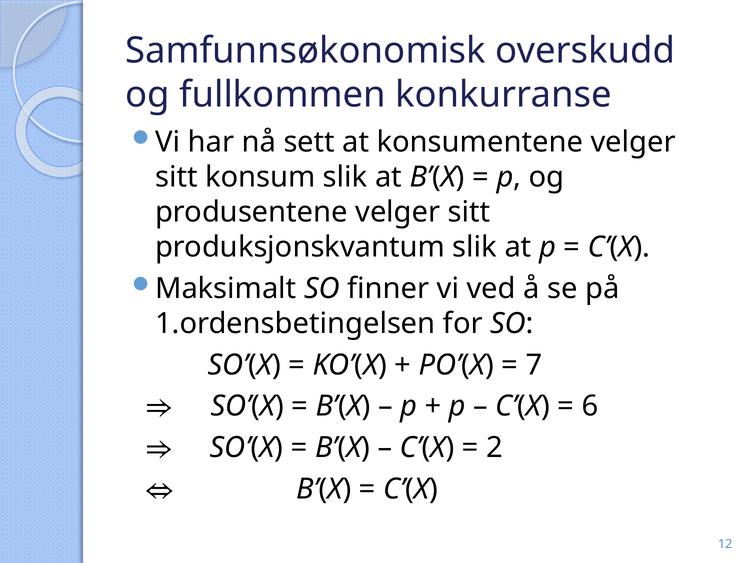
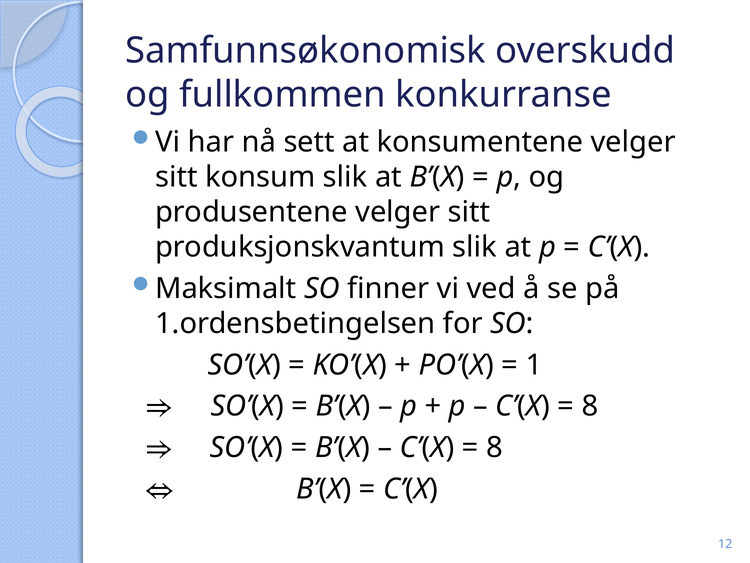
7: 7 -> 1
6 at (590, 406): 6 -> 8
2 at (495, 447): 2 -> 8
